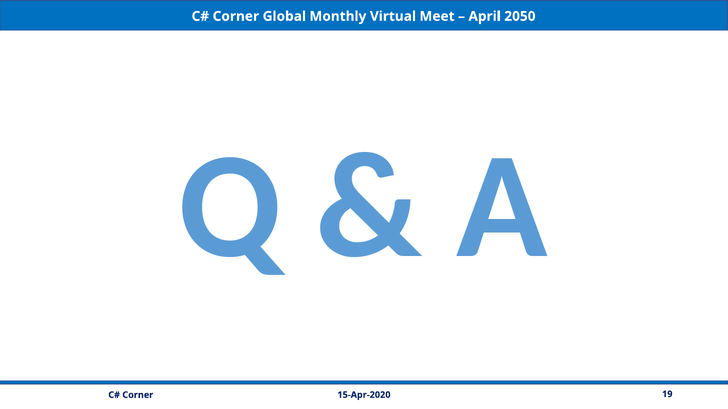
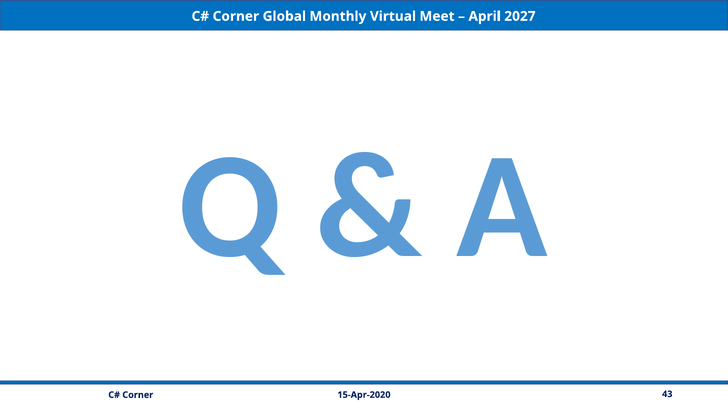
2050: 2050 -> 2027
19: 19 -> 43
